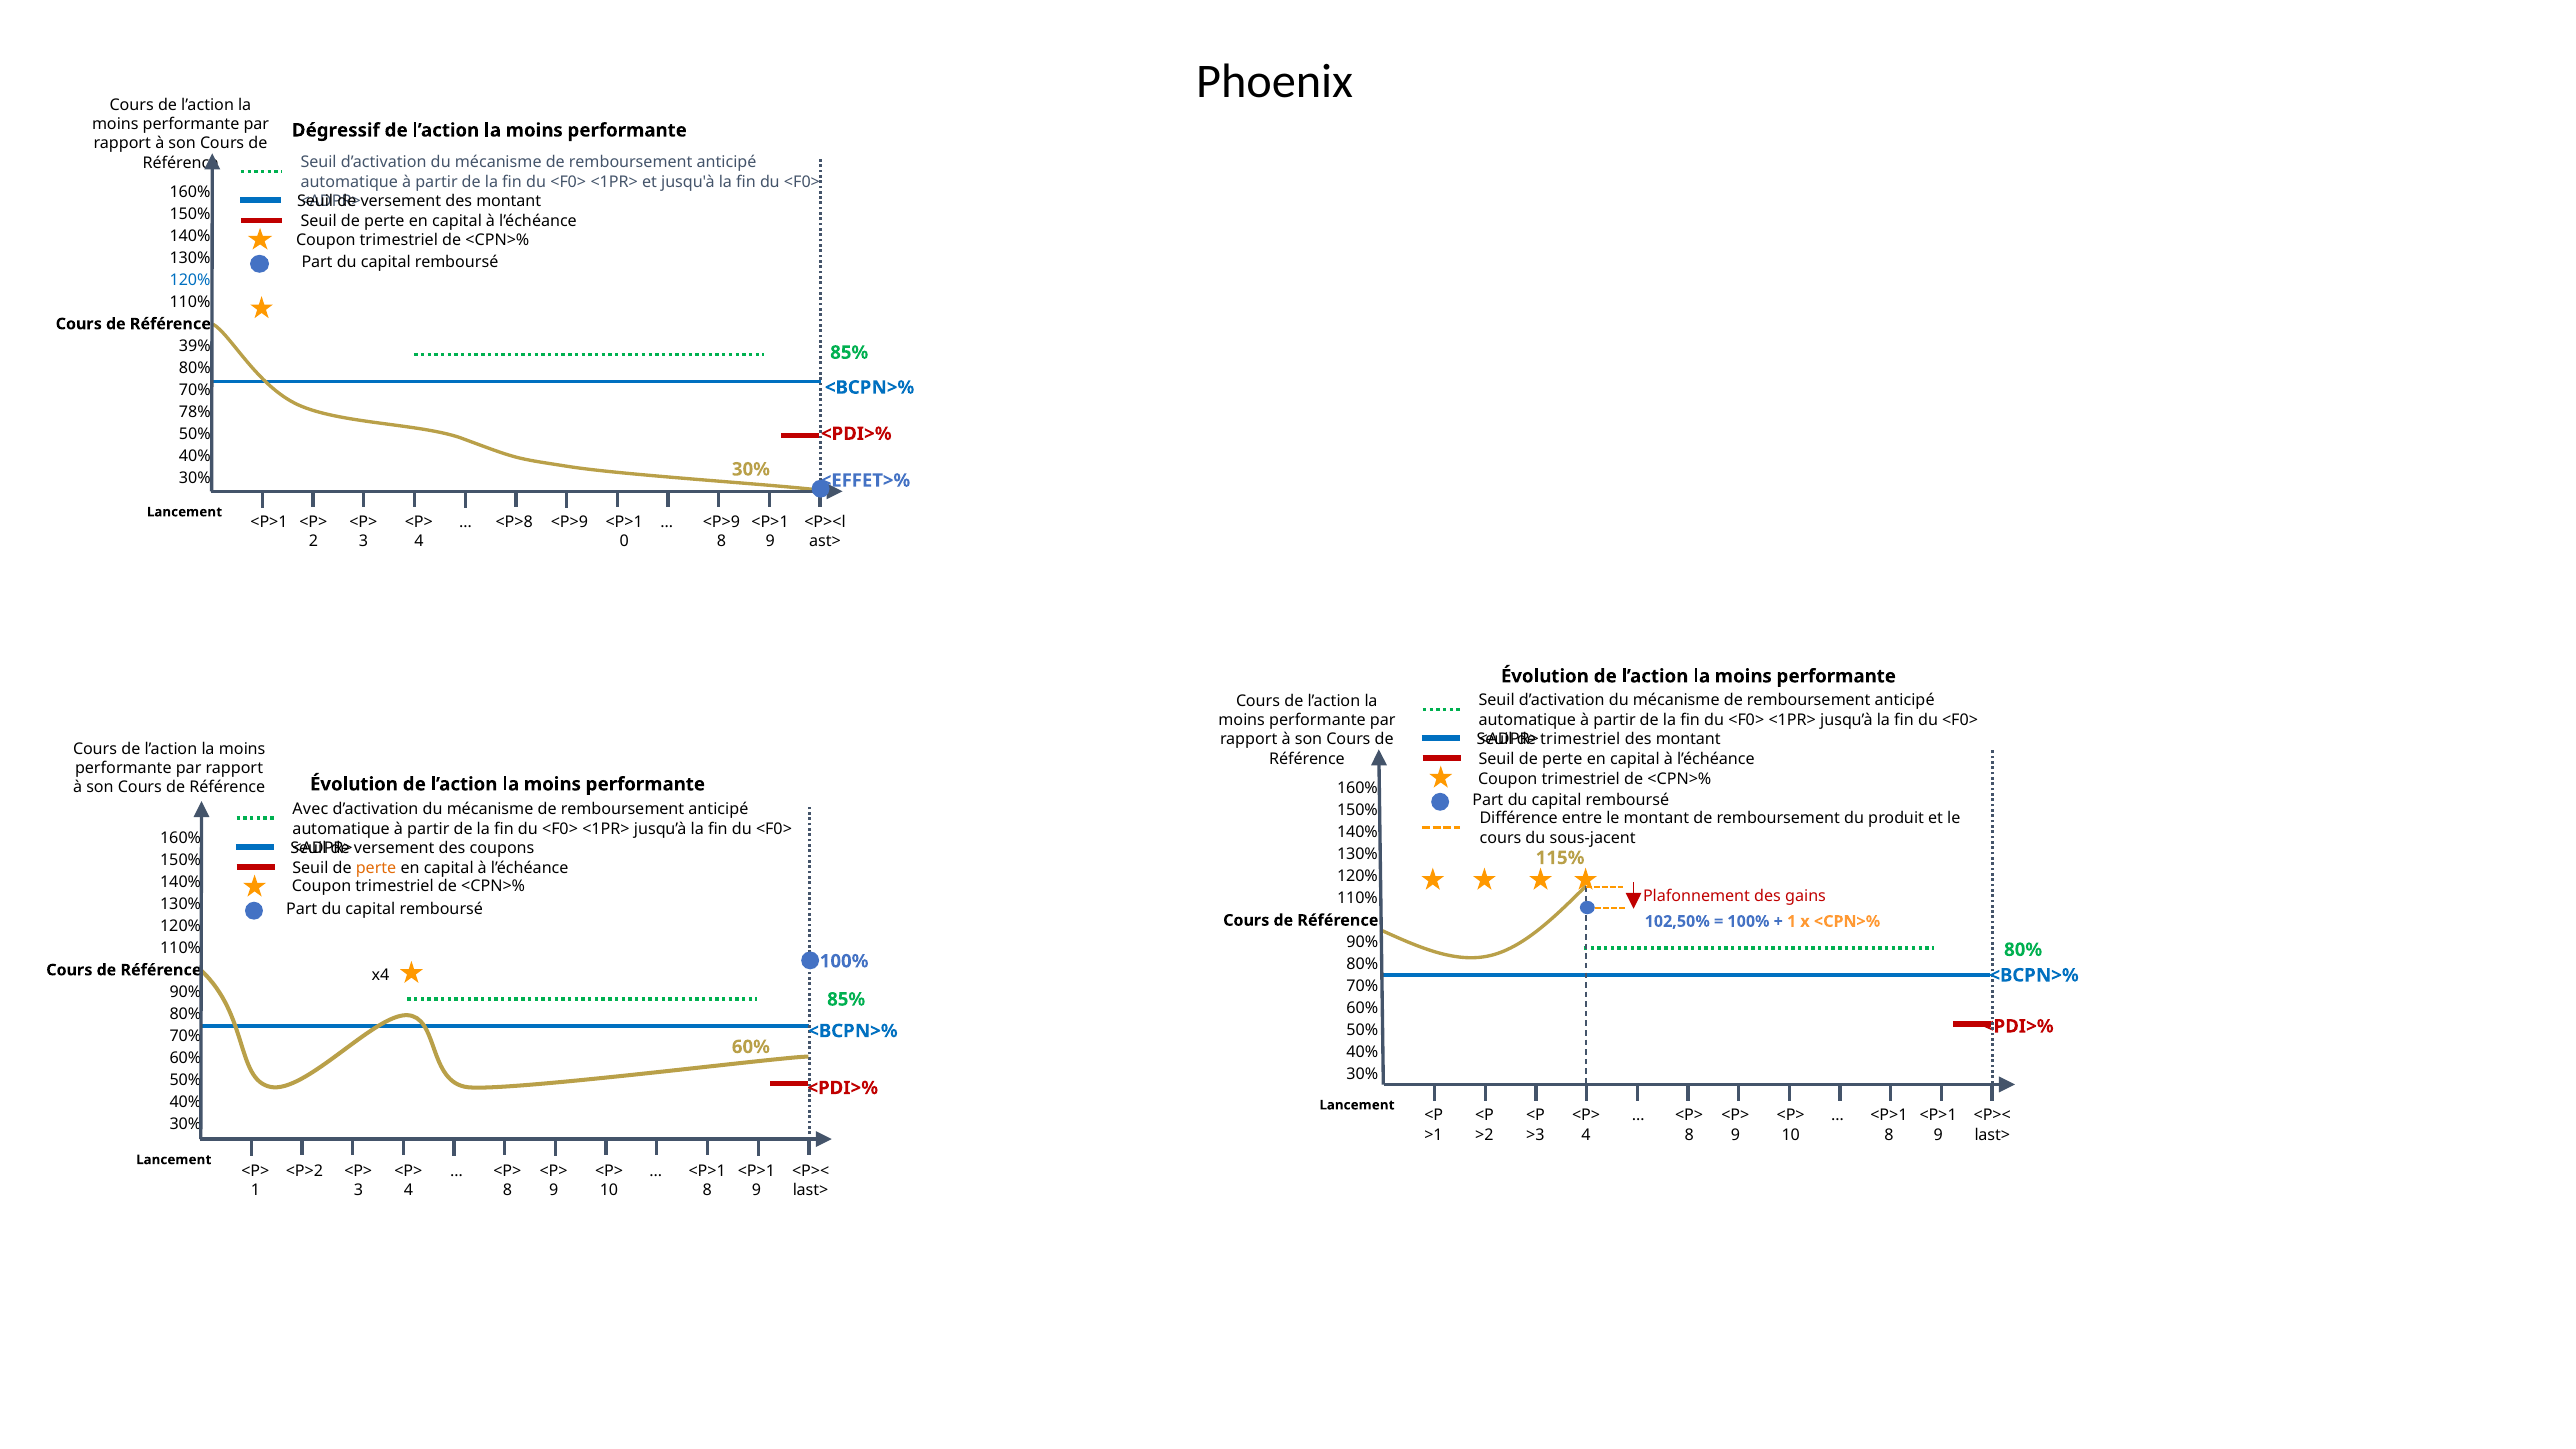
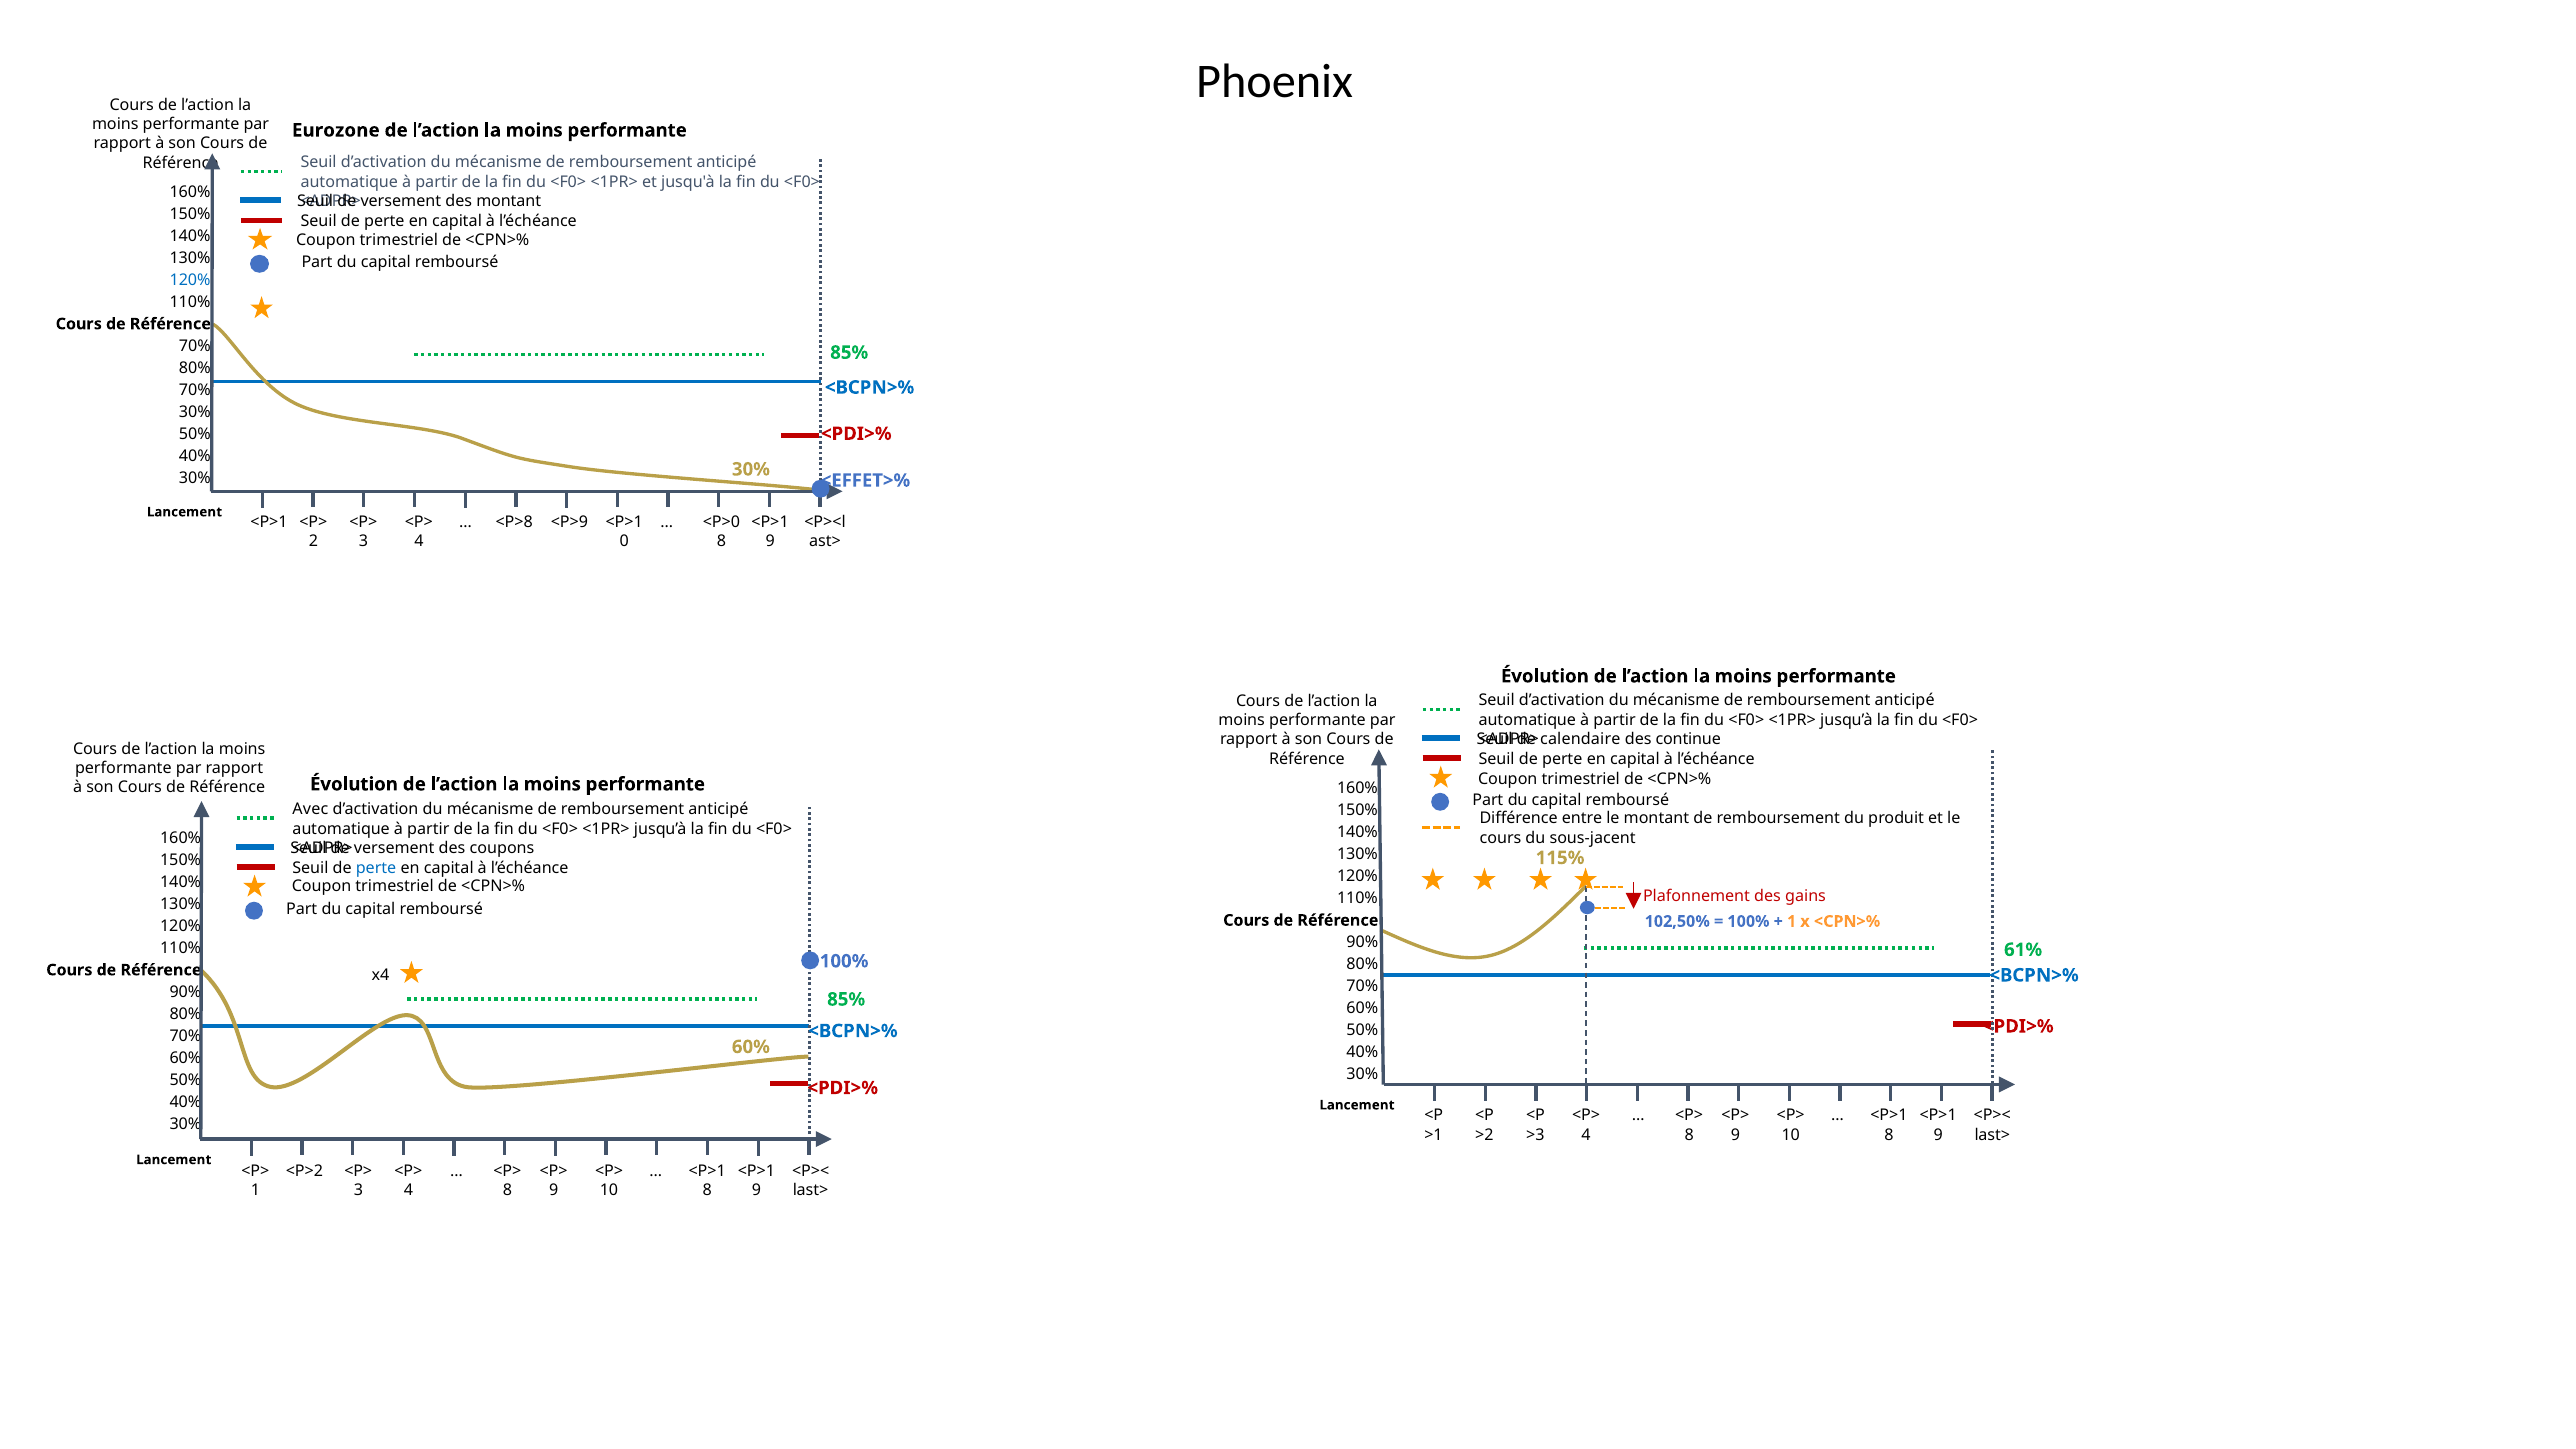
Dégressif: Dégressif -> Eurozone
39% at (195, 346): 39% -> 70%
78% at (195, 412): 78% -> 30%
<P>9 <P>9: <P>9 -> <P>0
trimestriel at (1580, 739): trimestriel -> calendaire
montant at (1688, 739): montant -> continue
perte at (376, 868) colour: orange -> blue
80% at (2023, 950): 80% -> 61%
